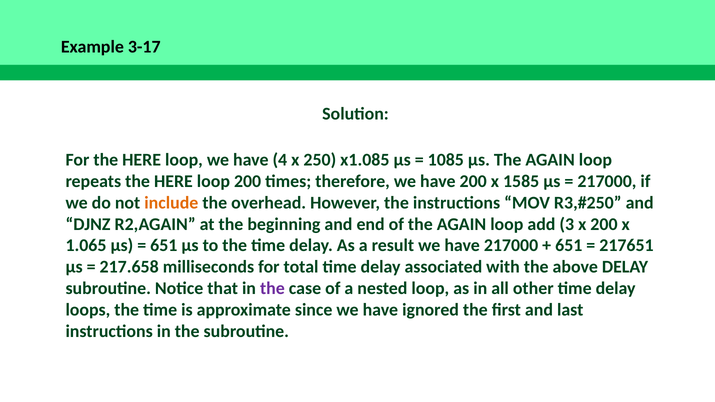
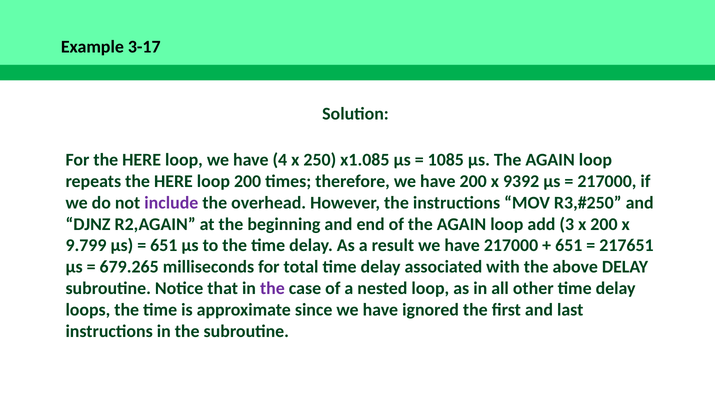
1585: 1585 -> 9392
include colour: orange -> purple
1.065: 1.065 -> 9.799
217.658: 217.658 -> 679.265
